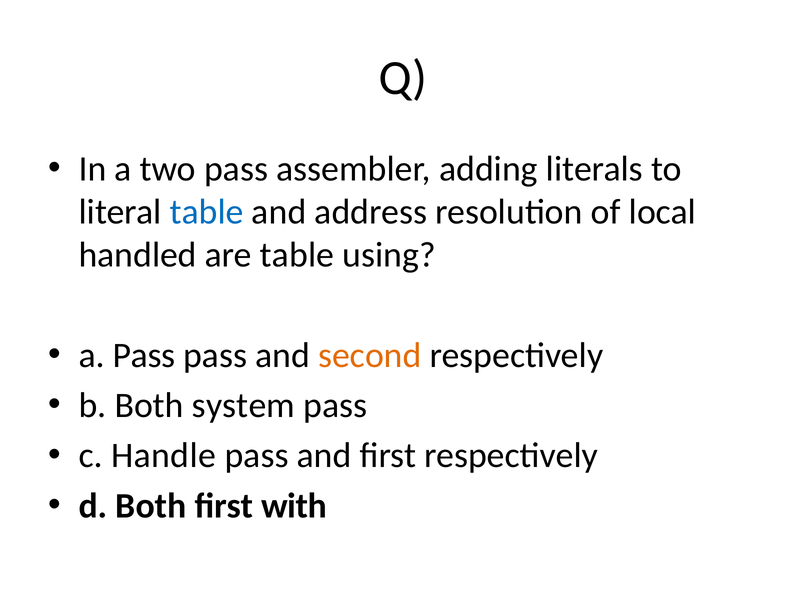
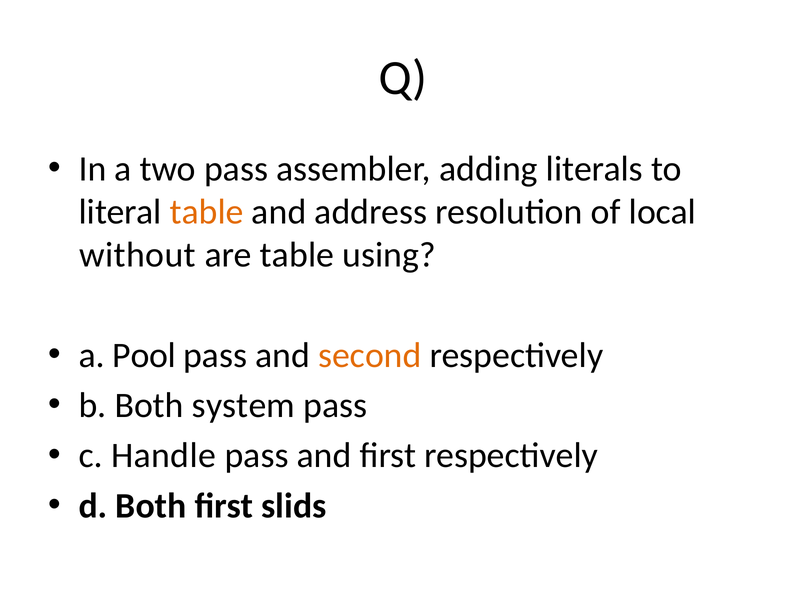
table at (207, 212) colour: blue -> orange
handled: handled -> without
a Pass: Pass -> Pool
with: with -> slids
